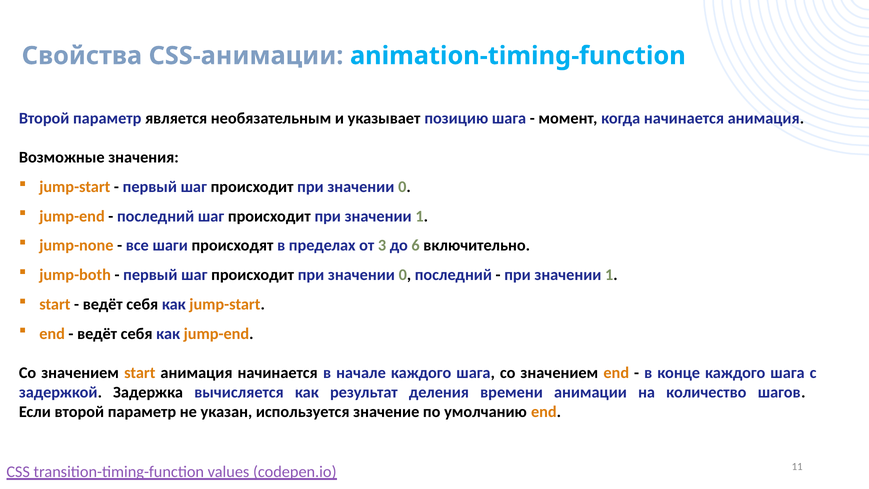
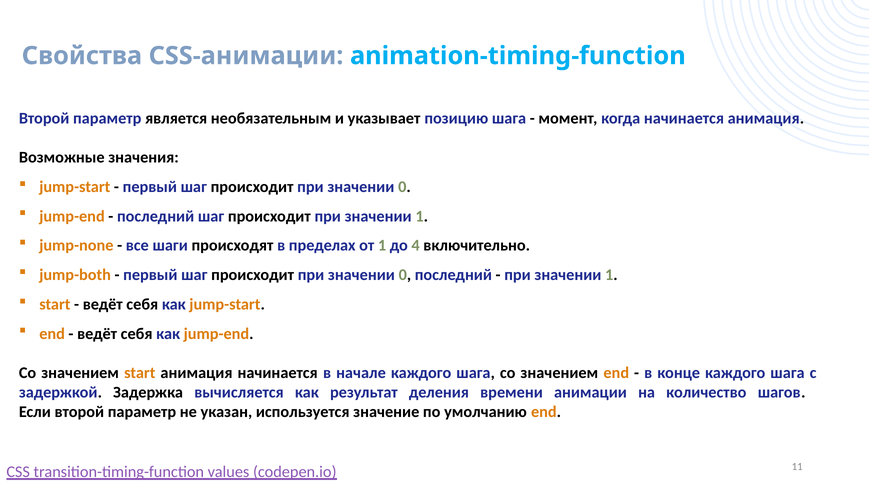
от 3: 3 -> 1
6: 6 -> 4
